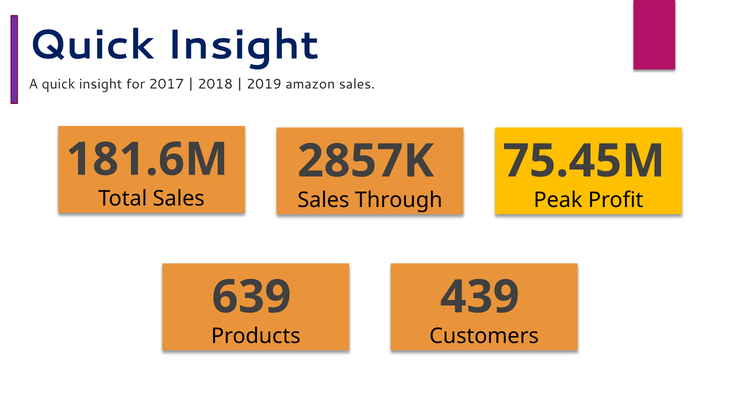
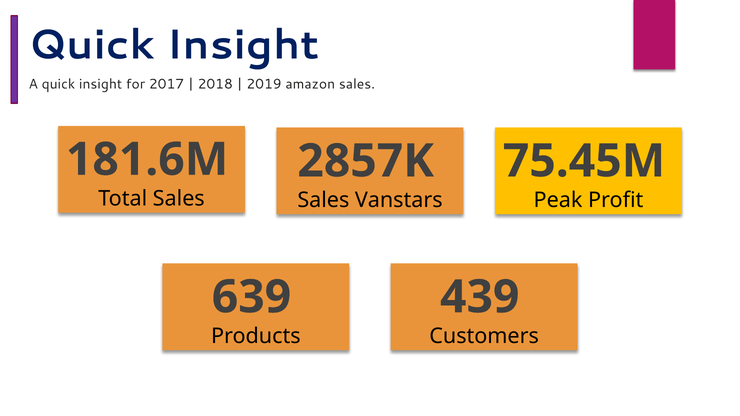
Through: Through -> Vanstars
